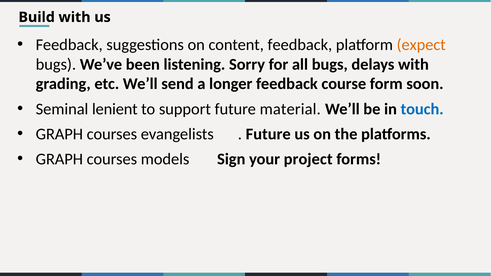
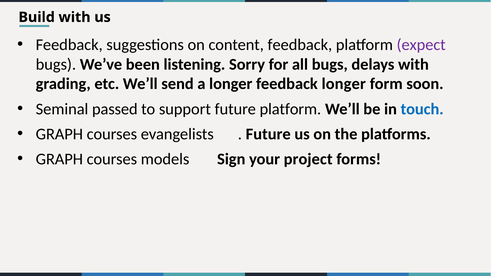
expect colour: orange -> purple
feedback course: course -> longer
lenient: lenient -> passed
future material: material -> platform
